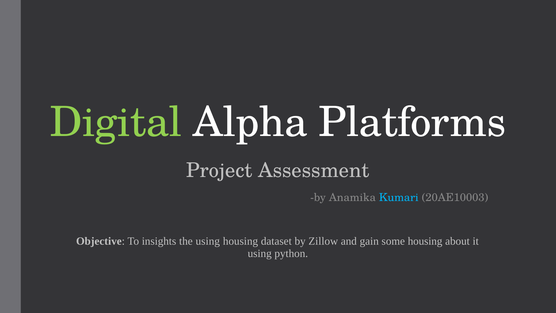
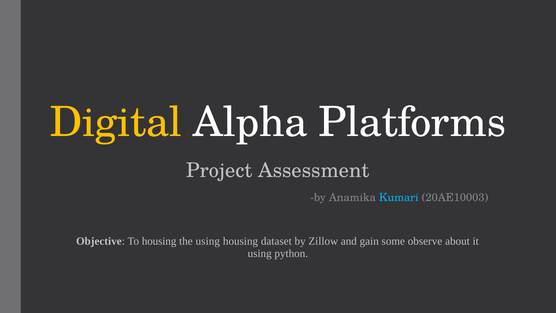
Digital colour: light green -> yellow
To insights: insights -> housing
some housing: housing -> observe
